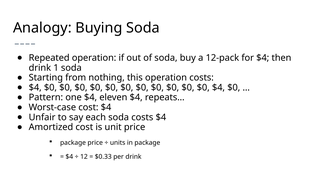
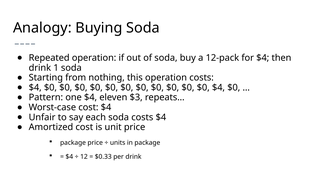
eleven $4: $4 -> $3
